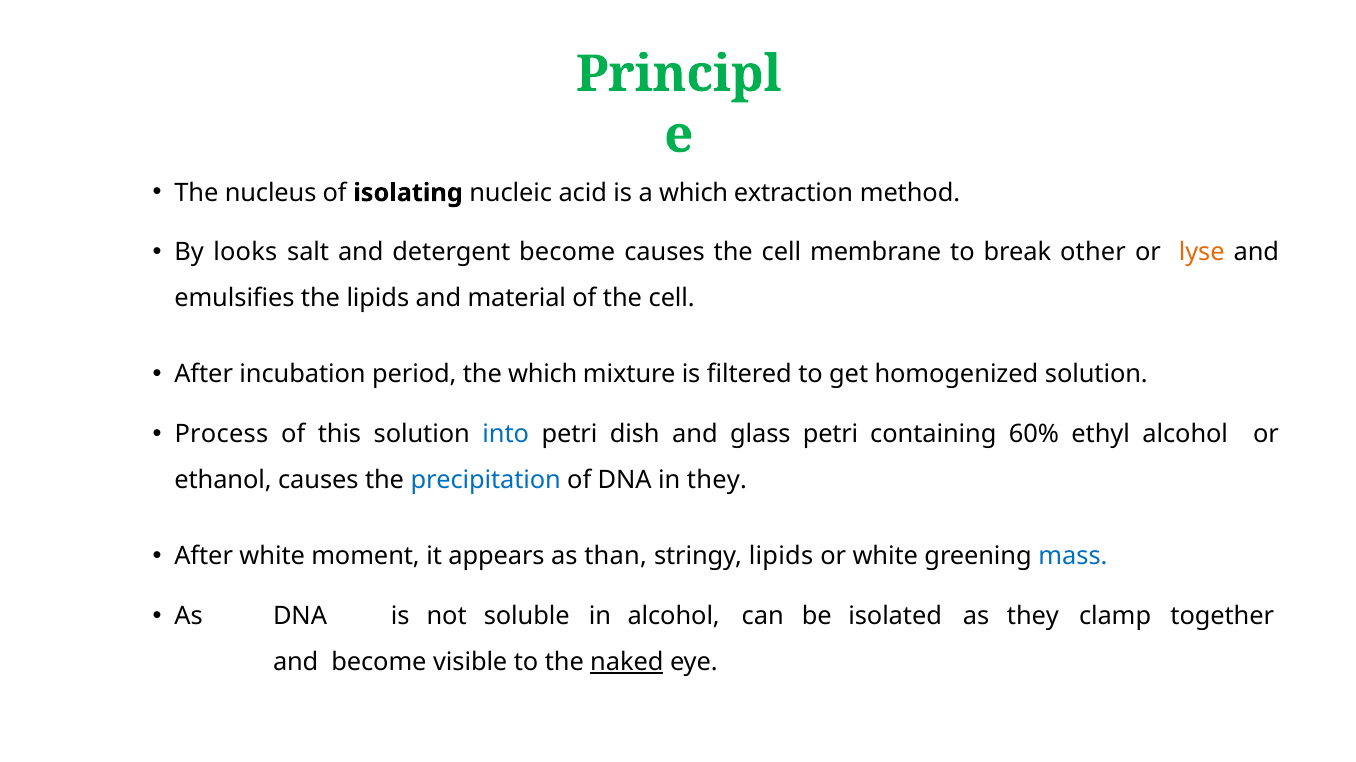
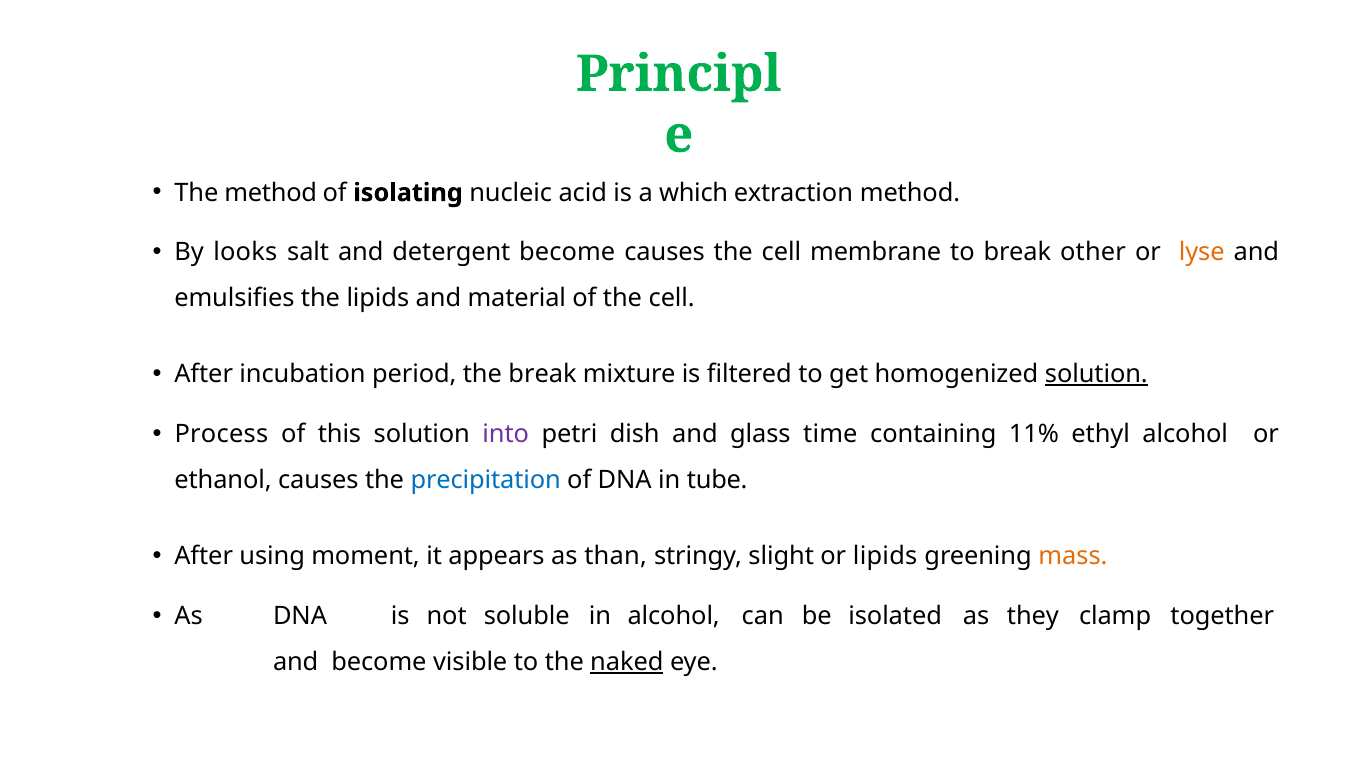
The nucleus: nucleus -> method
the which: which -> break
solution at (1096, 374) underline: none -> present
into colour: blue -> purple
glass petri: petri -> time
60%: 60% -> 11%
in they: they -> tube
After white: white -> using
stringy lipids: lipids -> slight
or white: white -> lipids
mass colour: blue -> orange
